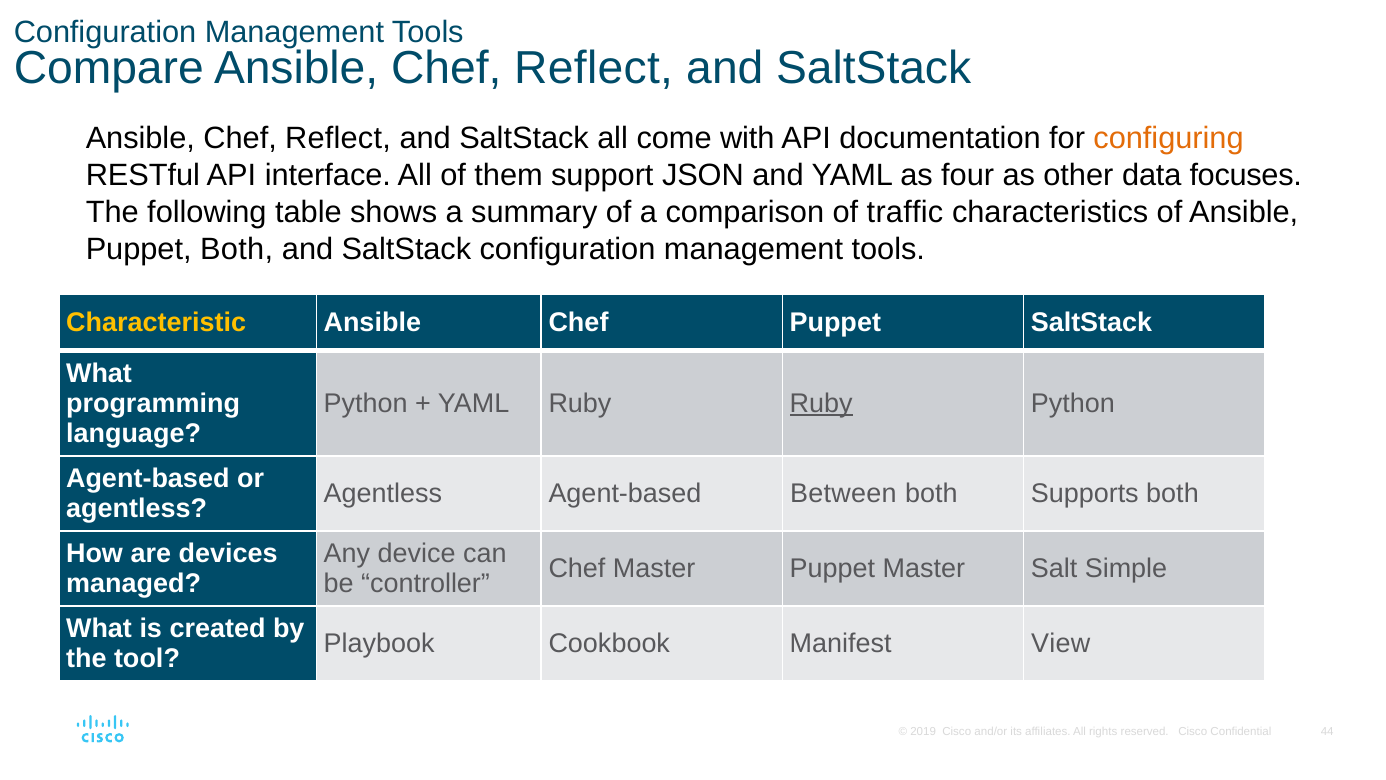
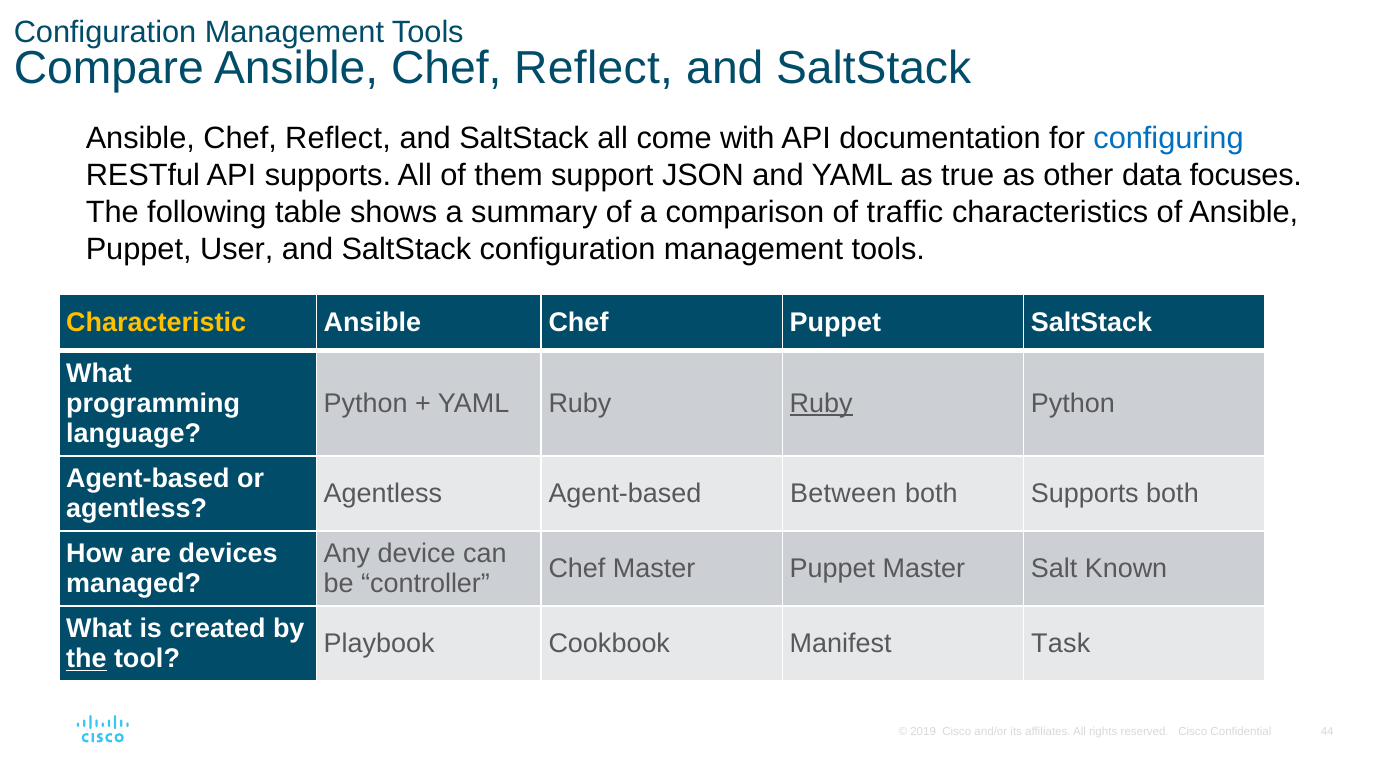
configuring colour: orange -> blue
API interface: interface -> supports
four: four -> true
Puppet Both: Both -> User
Simple: Simple -> Known
View: View -> Task
the at (86, 659) underline: none -> present
